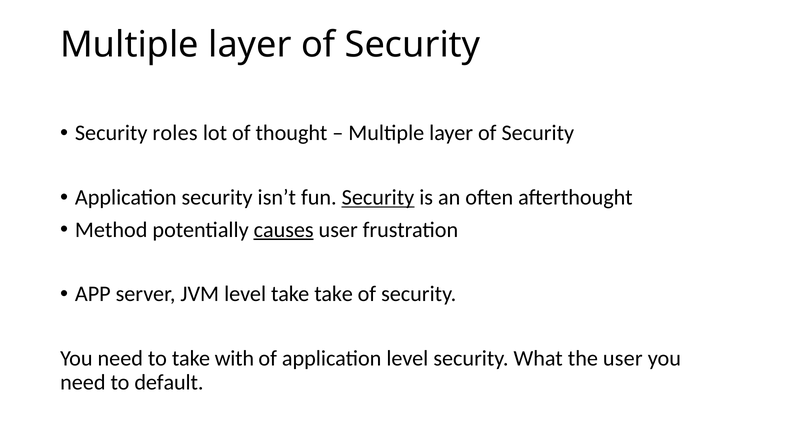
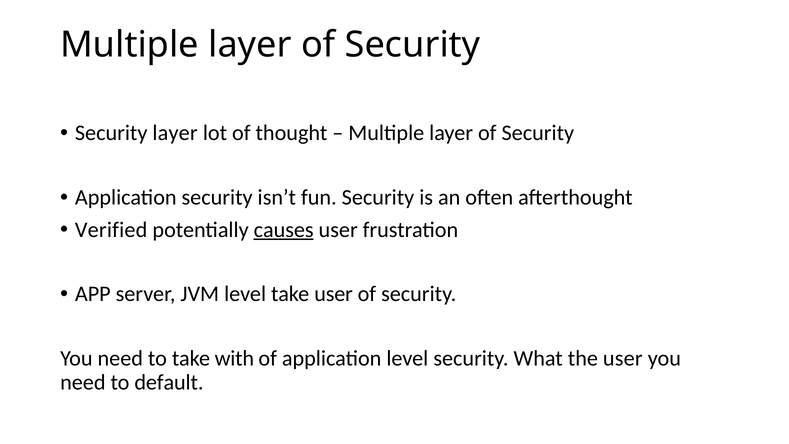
Security roles: roles -> layer
Security at (378, 197) underline: present -> none
Method: Method -> Verified
take take: take -> user
